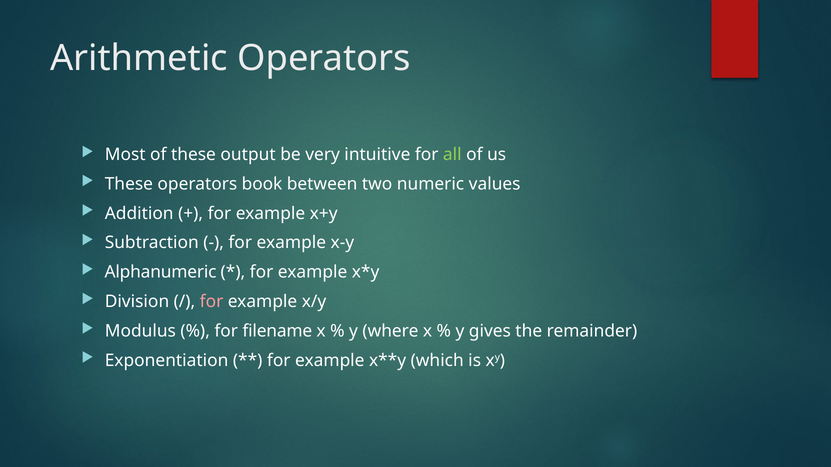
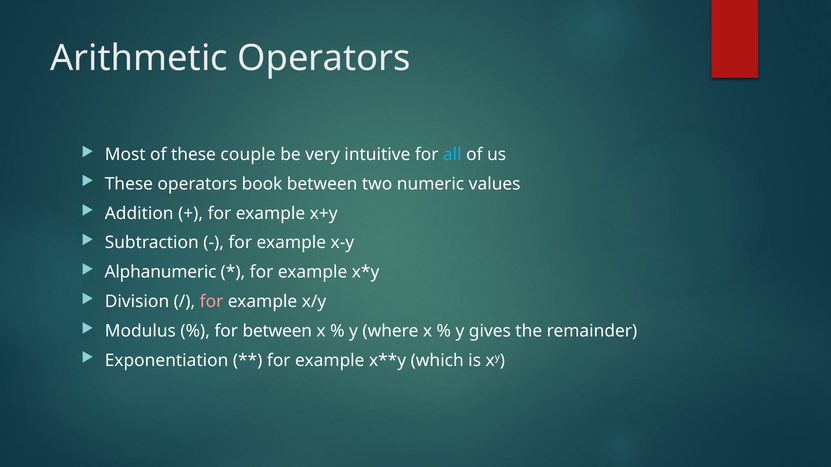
output: output -> couple
all colour: light green -> light blue
for filename: filename -> between
